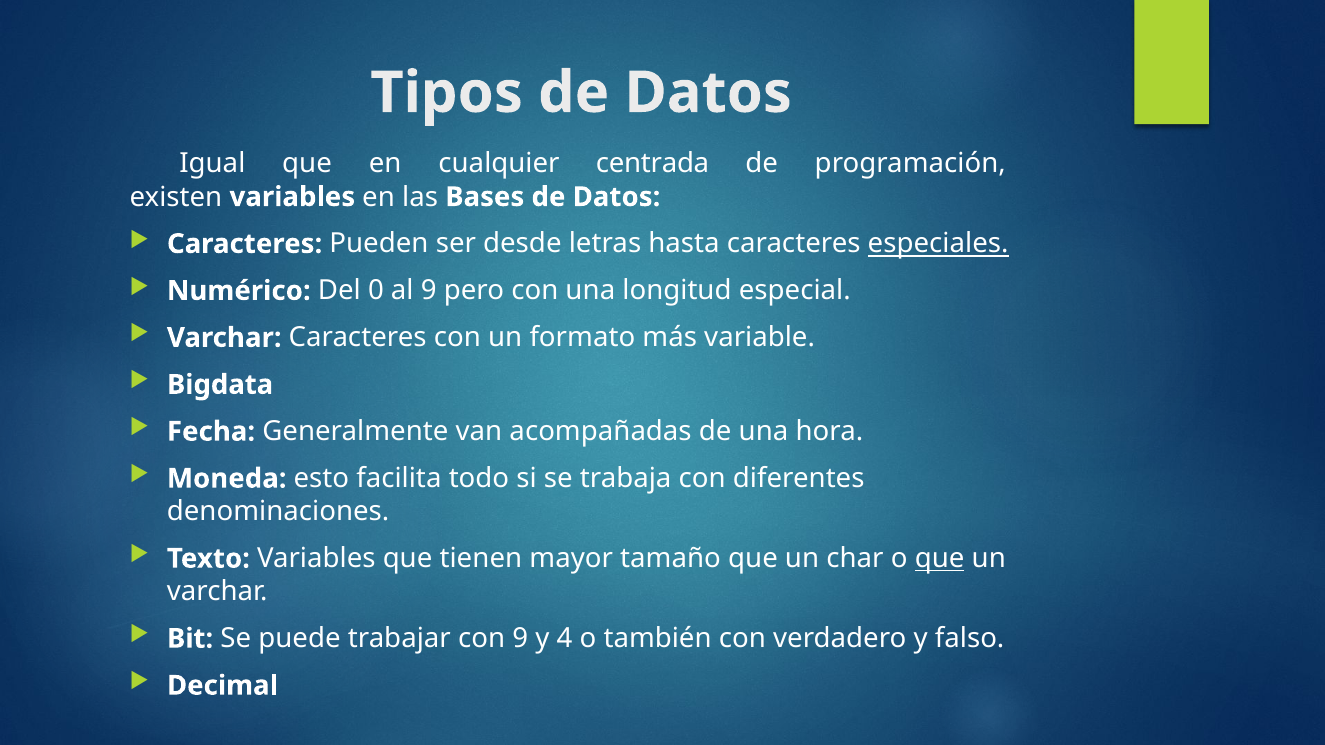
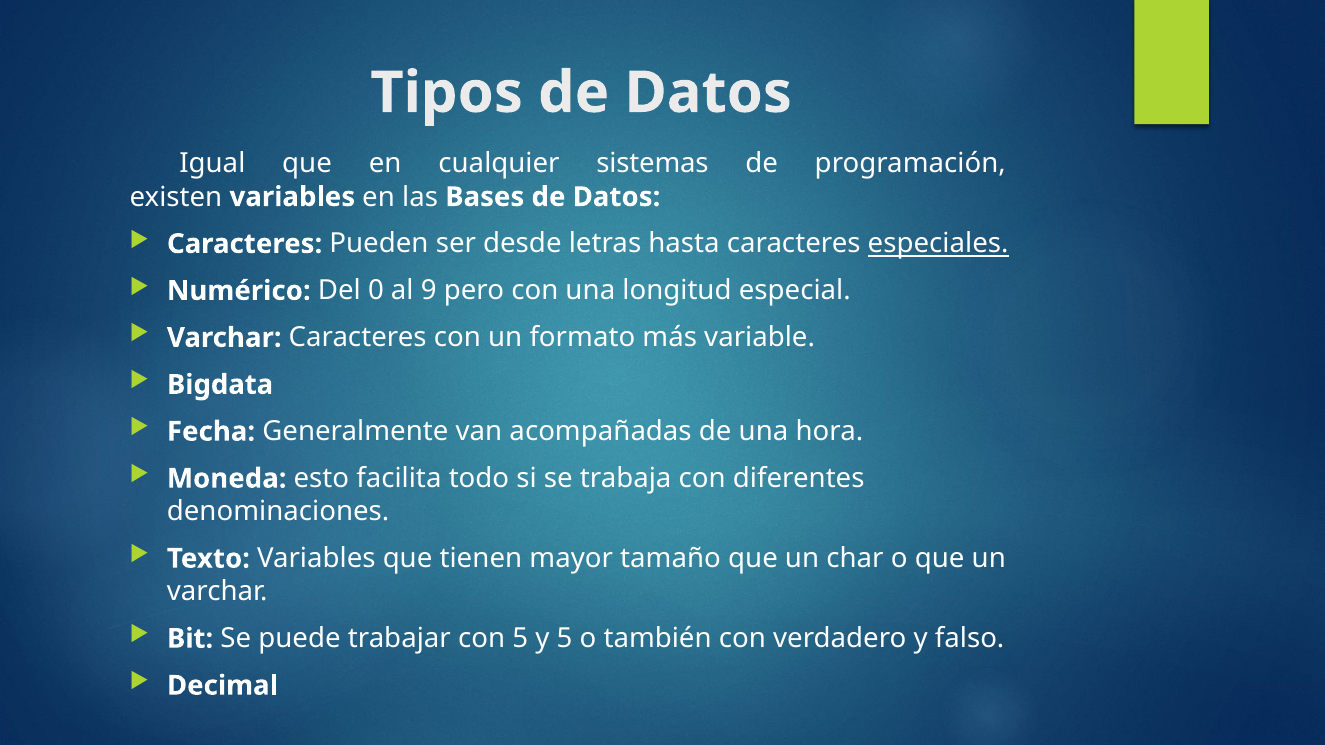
centrada: centrada -> sistemas
que at (940, 559) underline: present -> none
con 9: 9 -> 5
y 4: 4 -> 5
